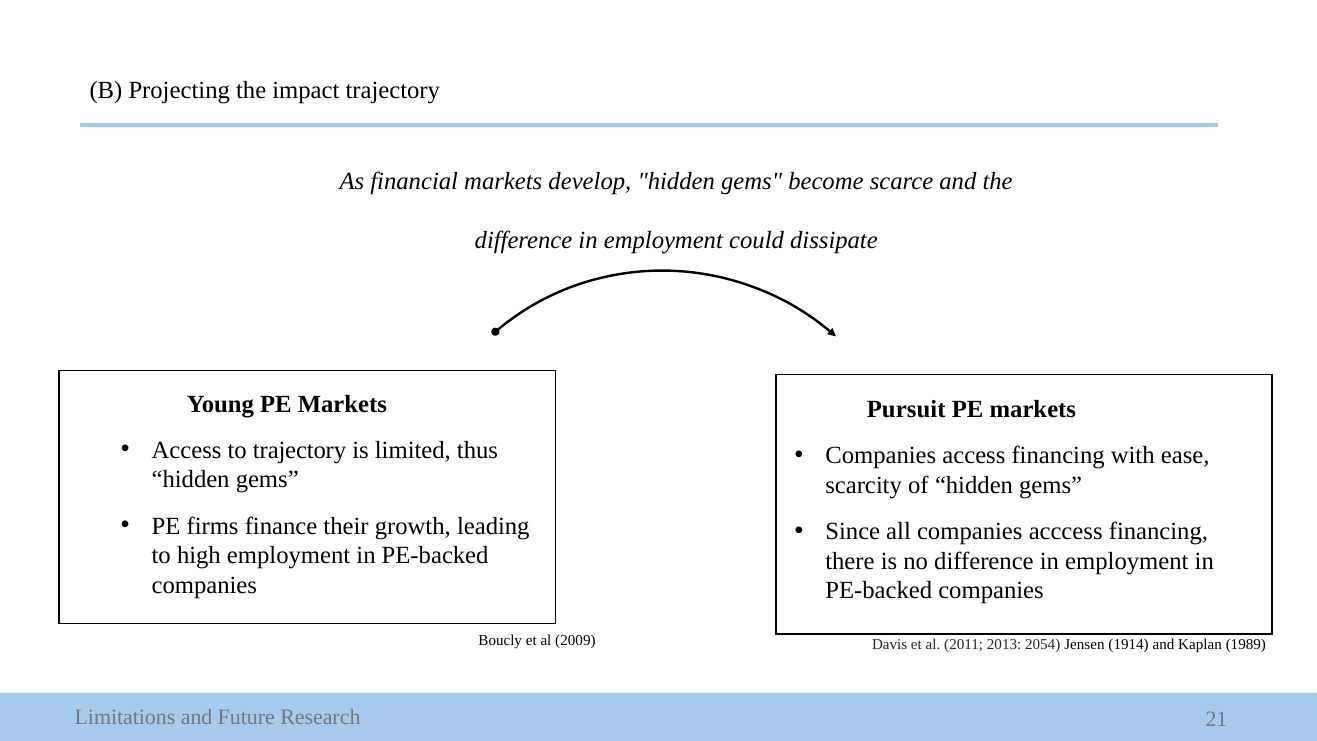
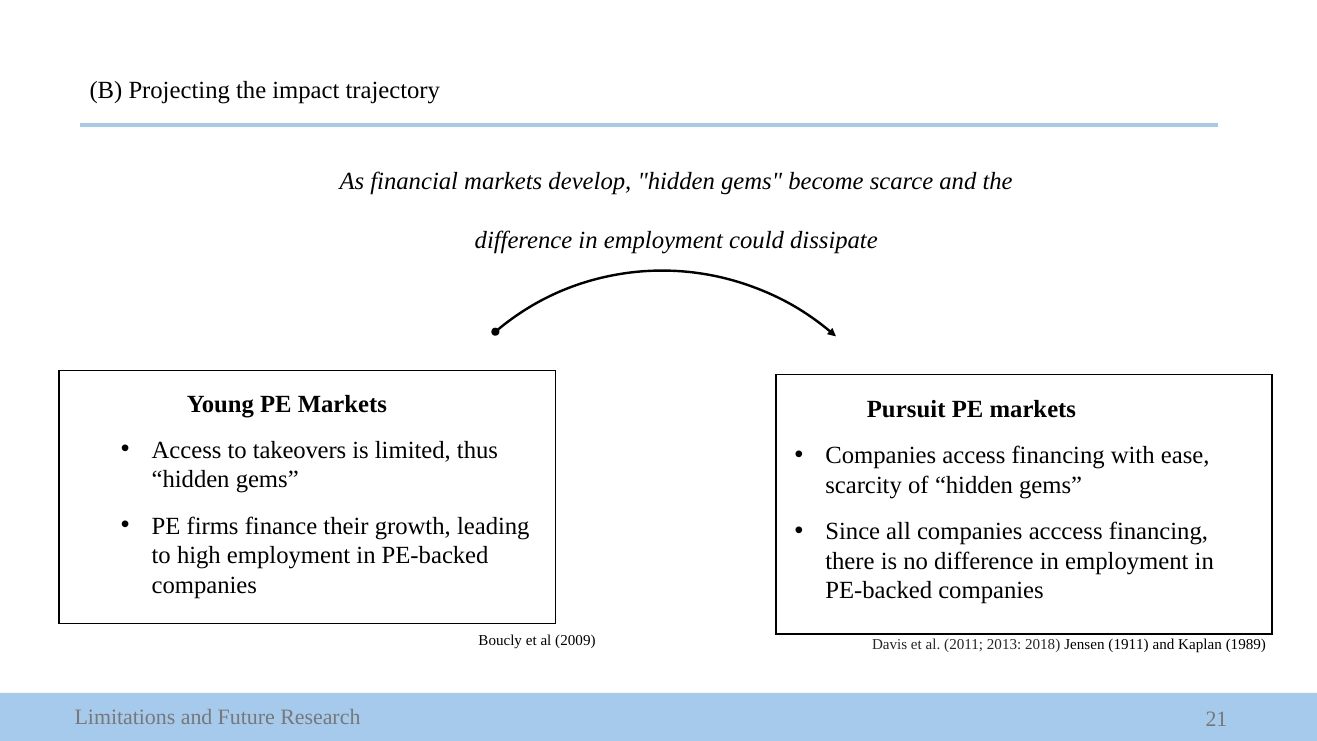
to trajectory: trajectory -> takeovers
2054: 2054 -> 2018
1914: 1914 -> 1911
